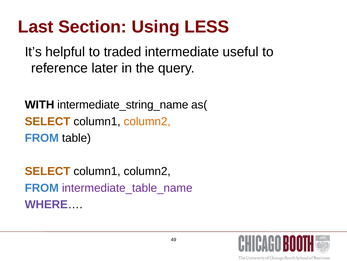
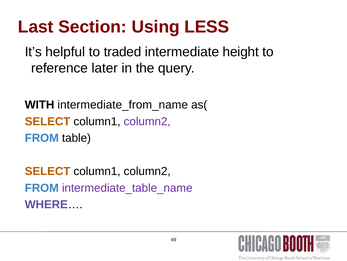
useful: useful -> height
intermediate_string_name: intermediate_string_name -> intermediate_from_name
column2 at (147, 121) colour: orange -> purple
